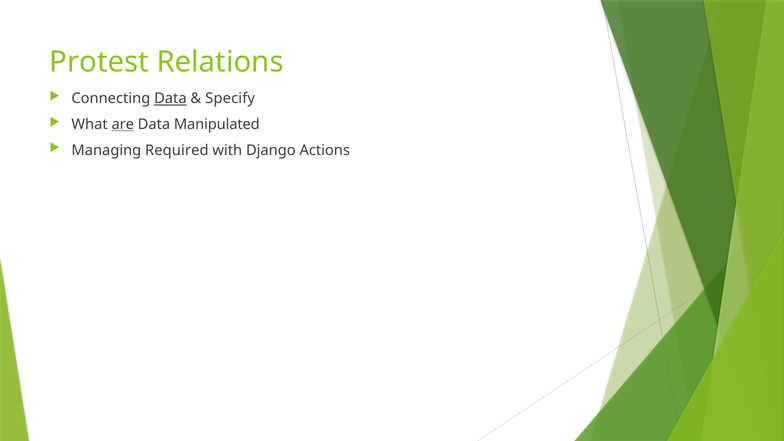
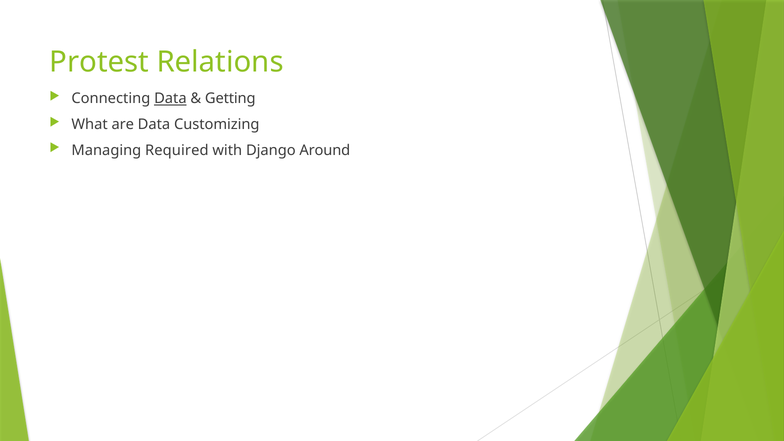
Specify: Specify -> Getting
are underline: present -> none
Manipulated: Manipulated -> Customizing
Actions: Actions -> Around
